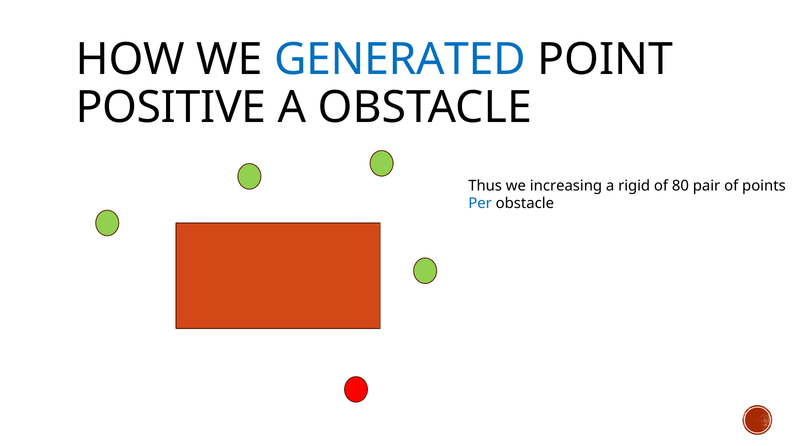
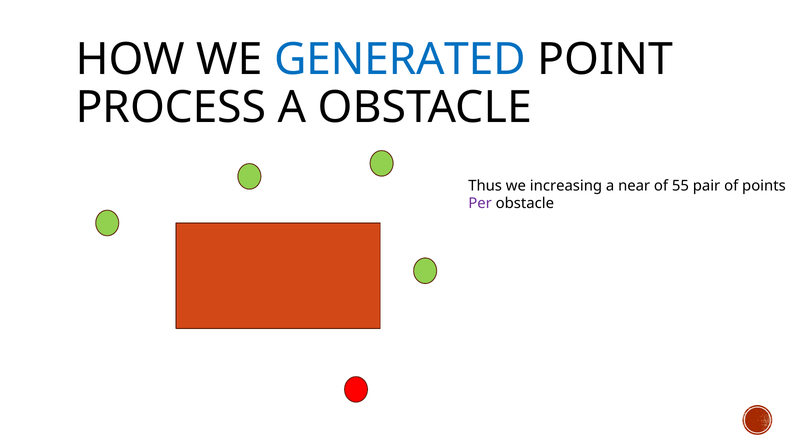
POSITIVE: POSITIVE -> PROCESS
rigid: rigid -> near
80: 80 -> 55
Per colour: blue -> purple
